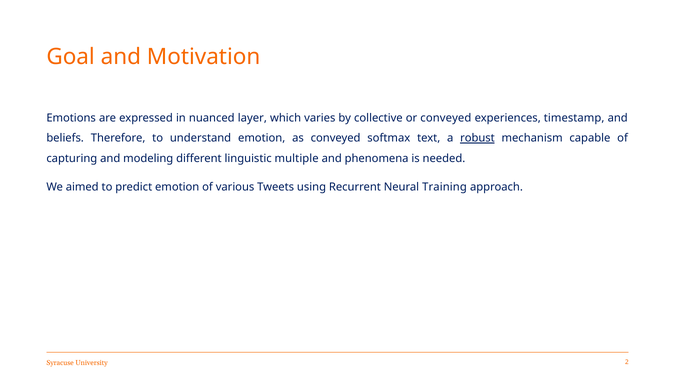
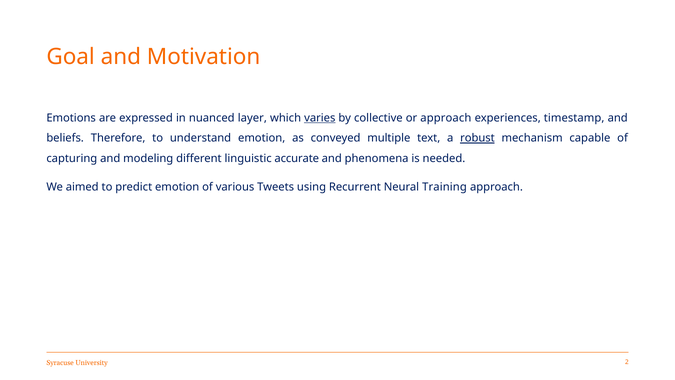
varies underline: none -> present
or conveyed: conveyed -> approach
softmax: softmax -> multiple
multiple: multiple -> accurate
